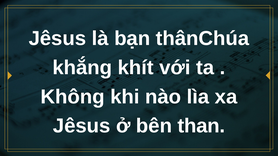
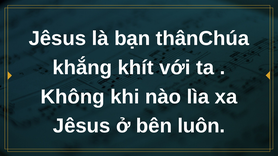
than: than -> luôn
